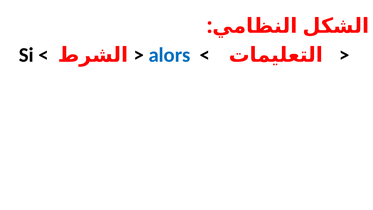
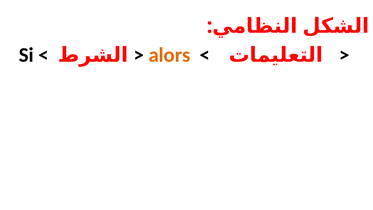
alors colour: blue -> orange
